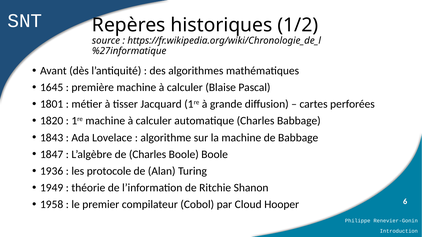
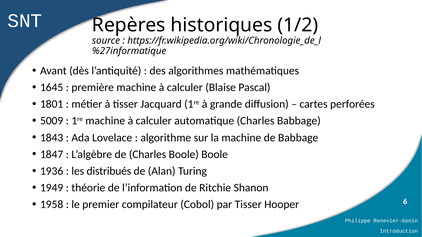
1820: 1820 -> 5009
protocole: protocole -> distribués
par Cloud: Cloud -> Tisser
